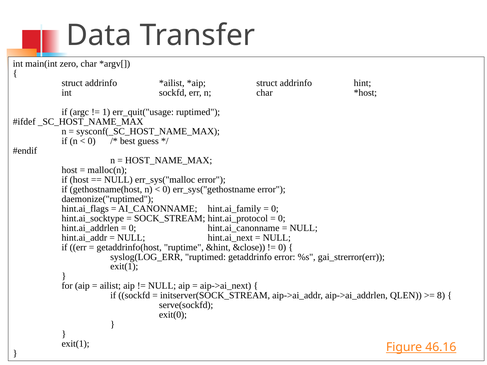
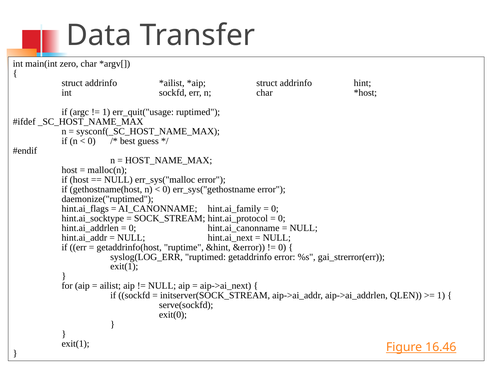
&close: &close -> &error
8 at (441, 296): 8 -> 1
46.16: 46.16 -> 16.46
